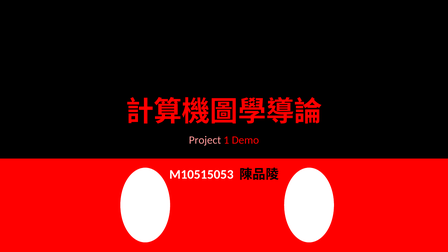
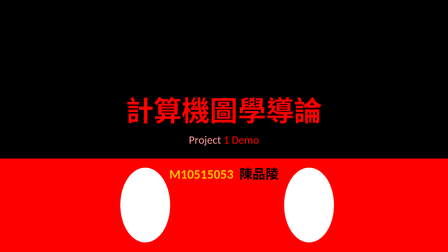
M10515053 colour: white -> yellow
